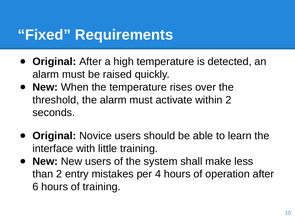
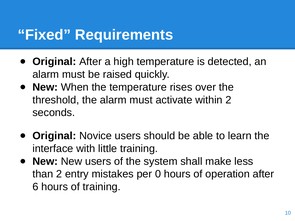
4: 4 -> 0
